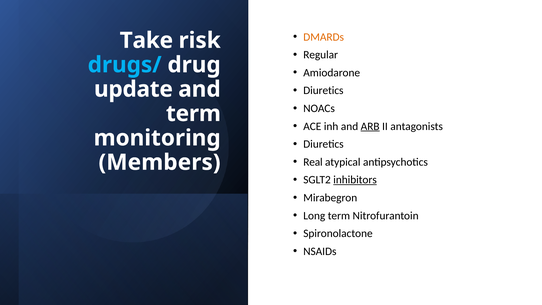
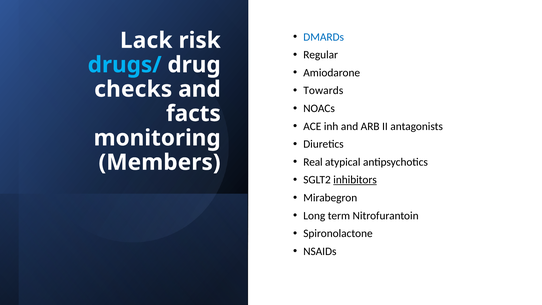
DMARDs colour: orange -> blue
Take: Take -> Lack
Diuretics at (323, 91): Diuretics -> Towards
update: update -> checks
term at (193, 114): term -> facts
ARB underline: present -> none
